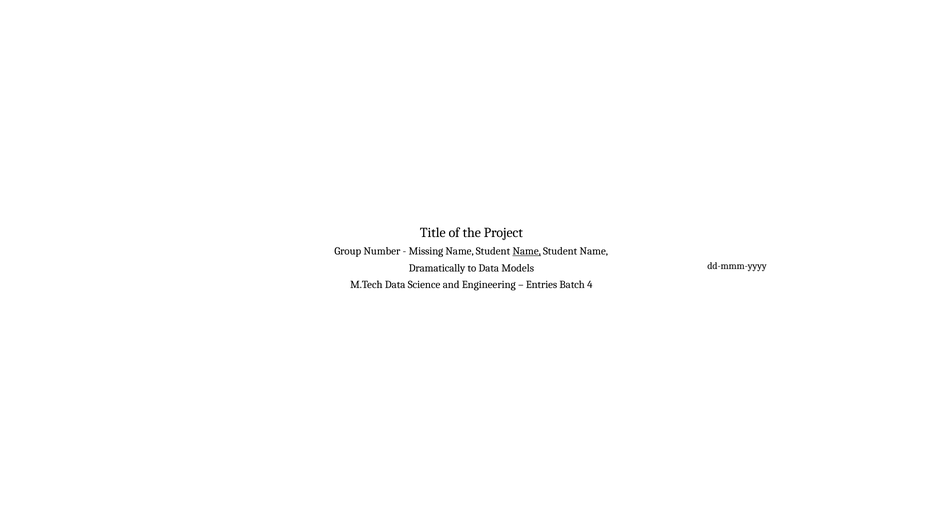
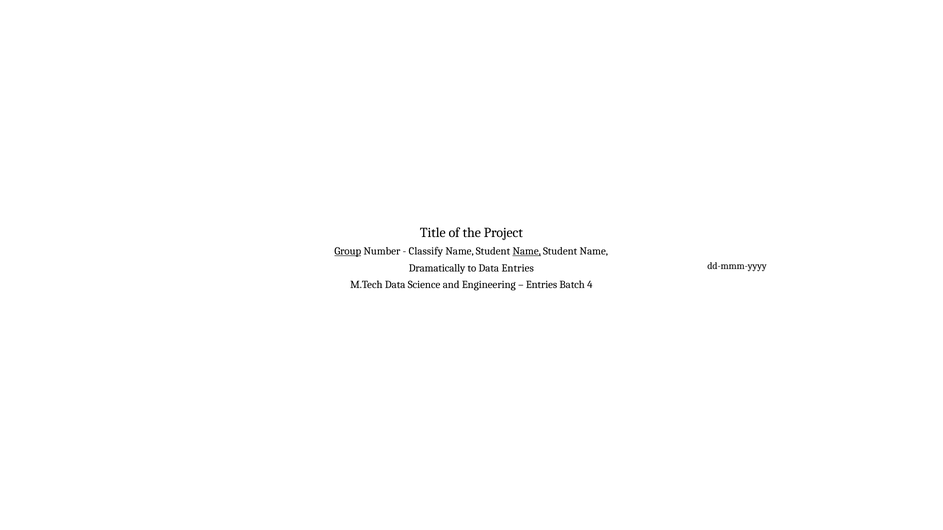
Group underline: none -> present
Missing: Missing -> Classify
Data Models: Models -> Entries
